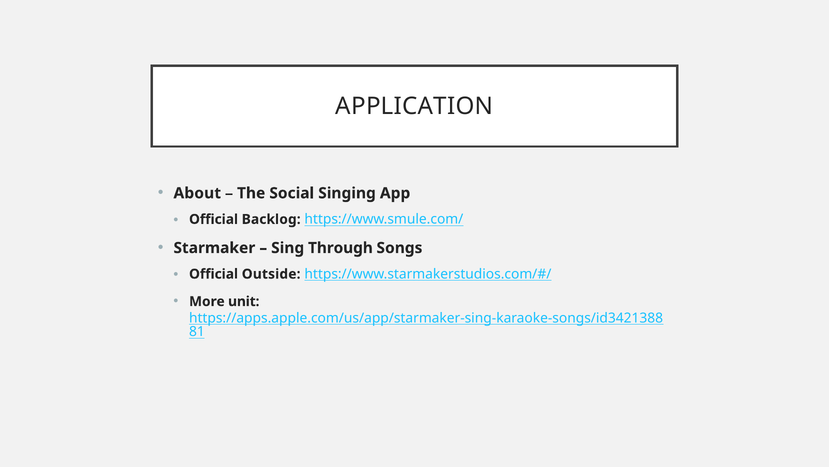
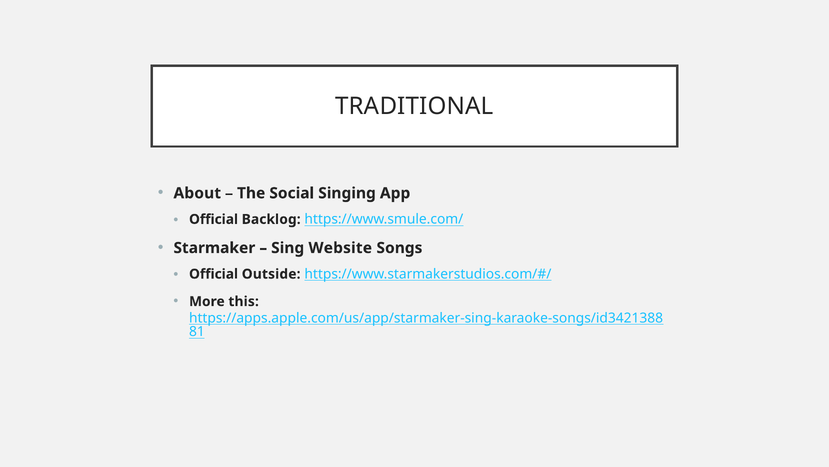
APPLICATION: APPLICATION -> TRADITIONAL
Through: Through -> Website
unit: unit -> this
